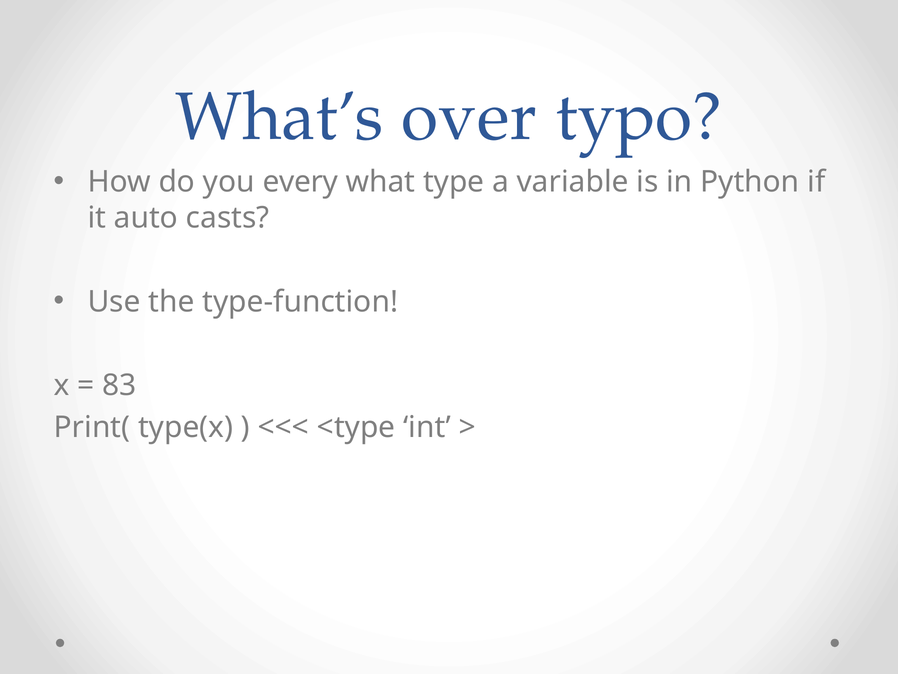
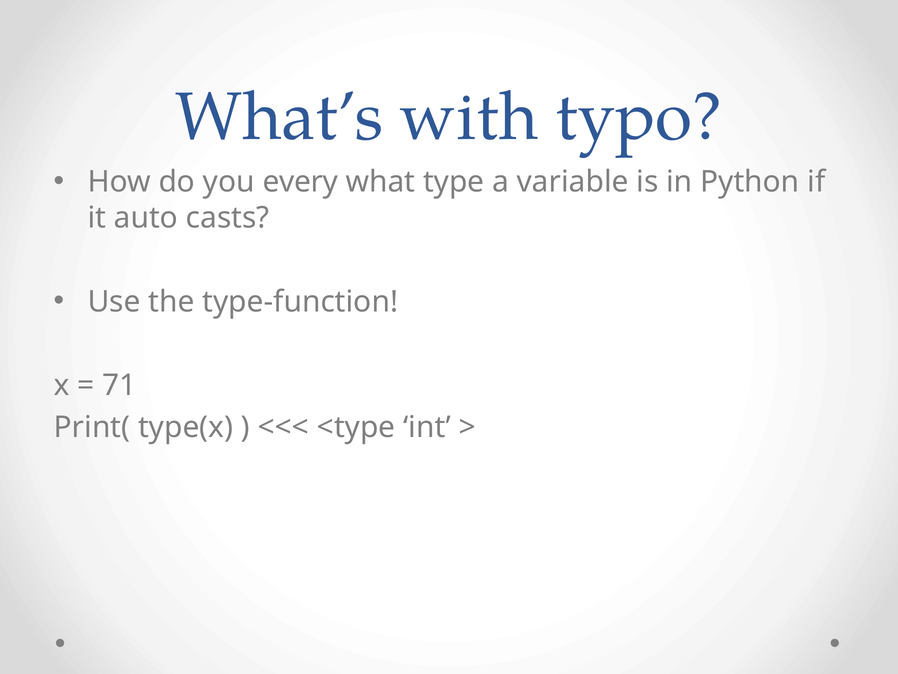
over: over -> with
83: 83 -> 71
